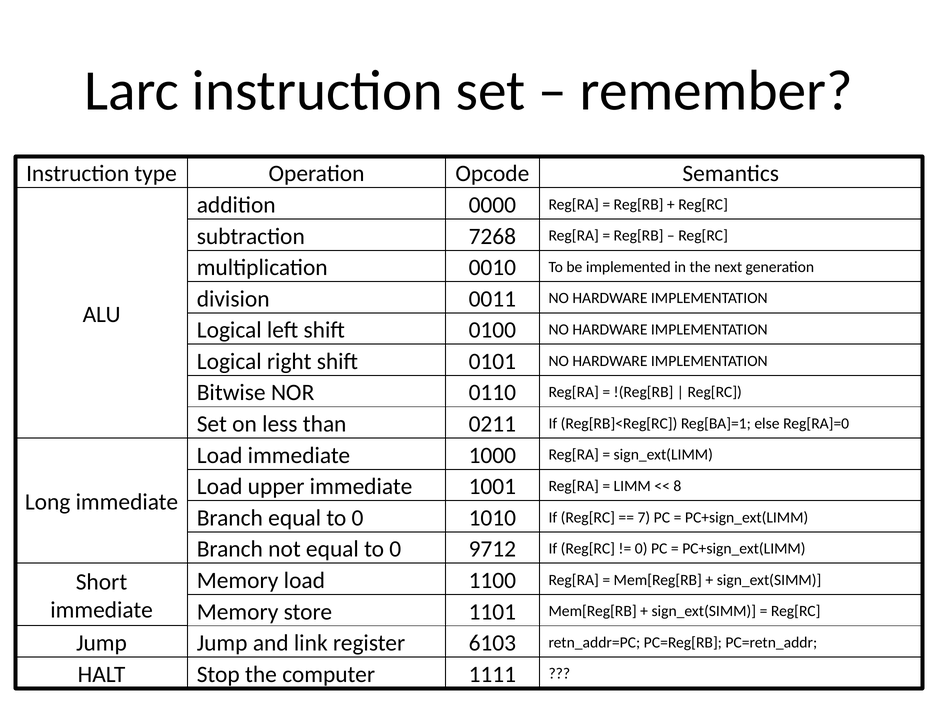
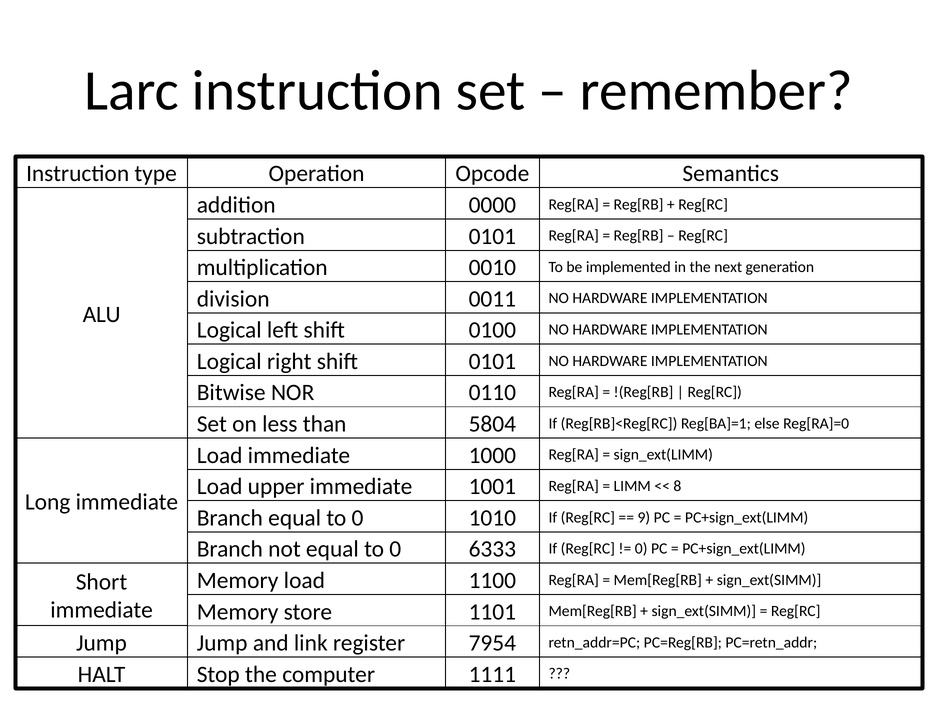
subtraction 7268: 7268 -> 0101
0211: 0211 -> 5804
7: 7 -> 9
9712: 9712 -> 6333
6103: 6103 -> 7954
